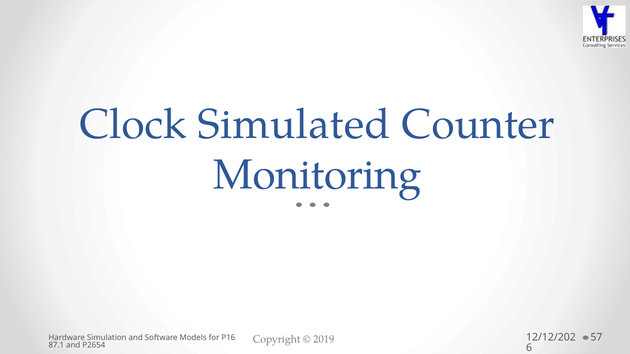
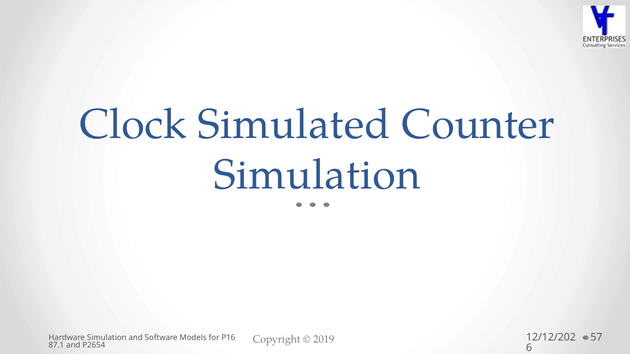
Monitoring at (318, 175): Monitoring -> Simulation
